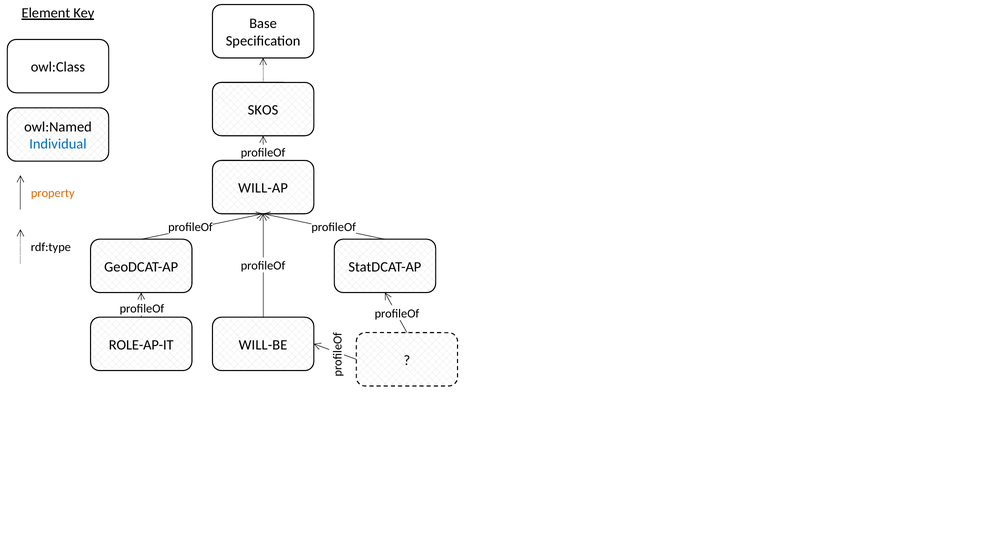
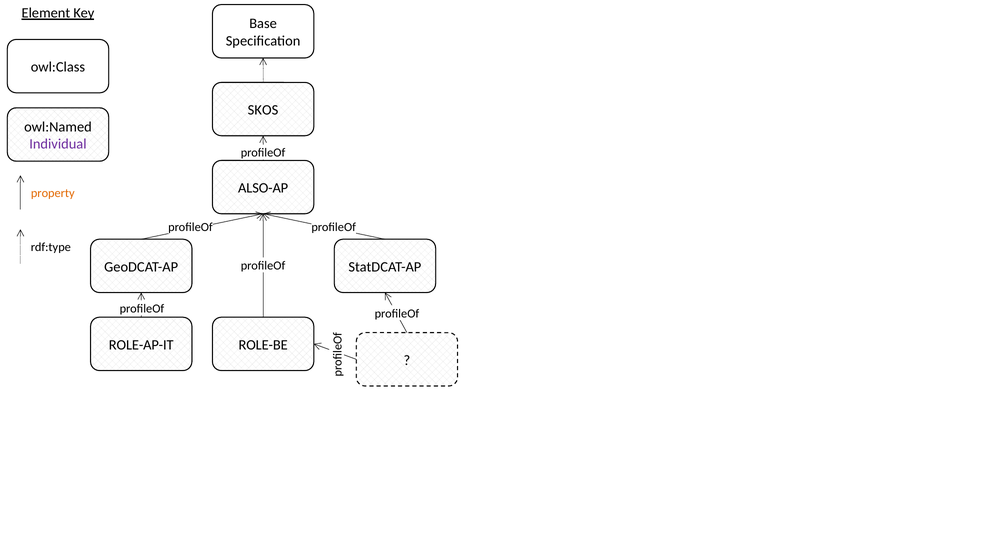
Individual colour: blue -> purple
WILL-AP: WILL-AP -> ALSO-AP
WILL-BE: WILL-BE -> ROLE-BE
